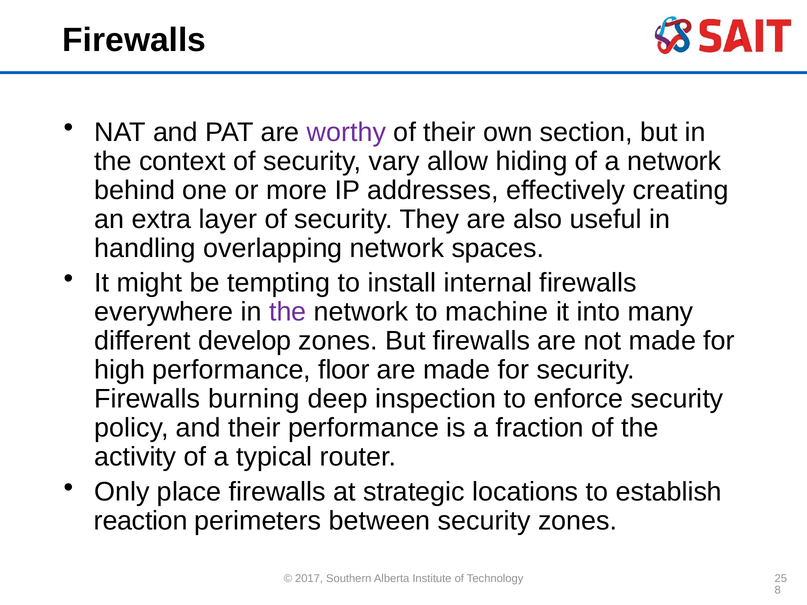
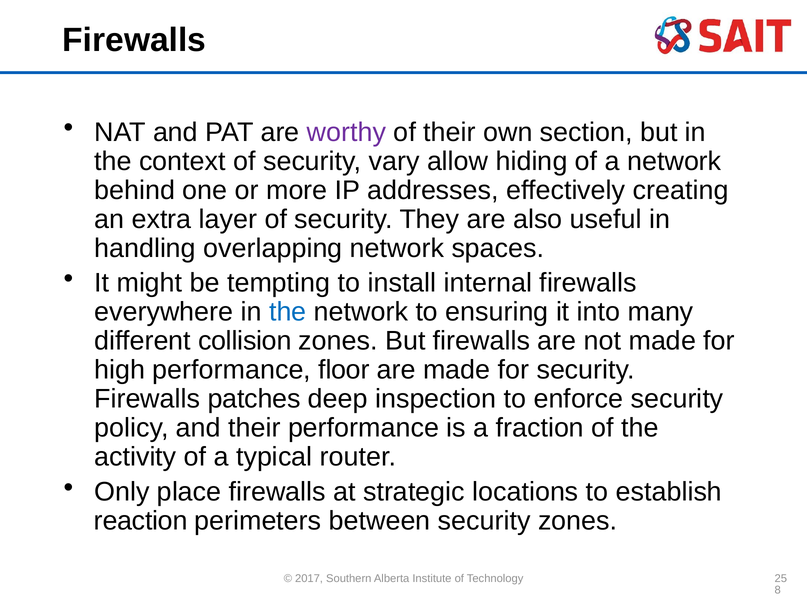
the at (288, 312) colour: purple -> blue
machine: machine -> ensuring
develop: develop -> collision
burning: burning -> patches
